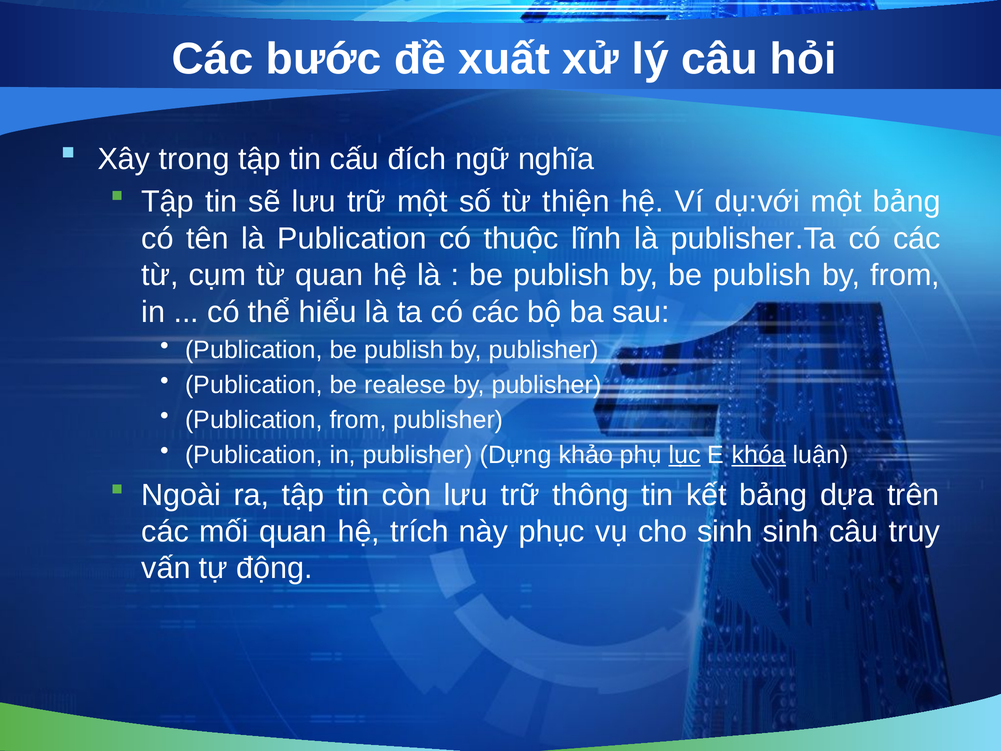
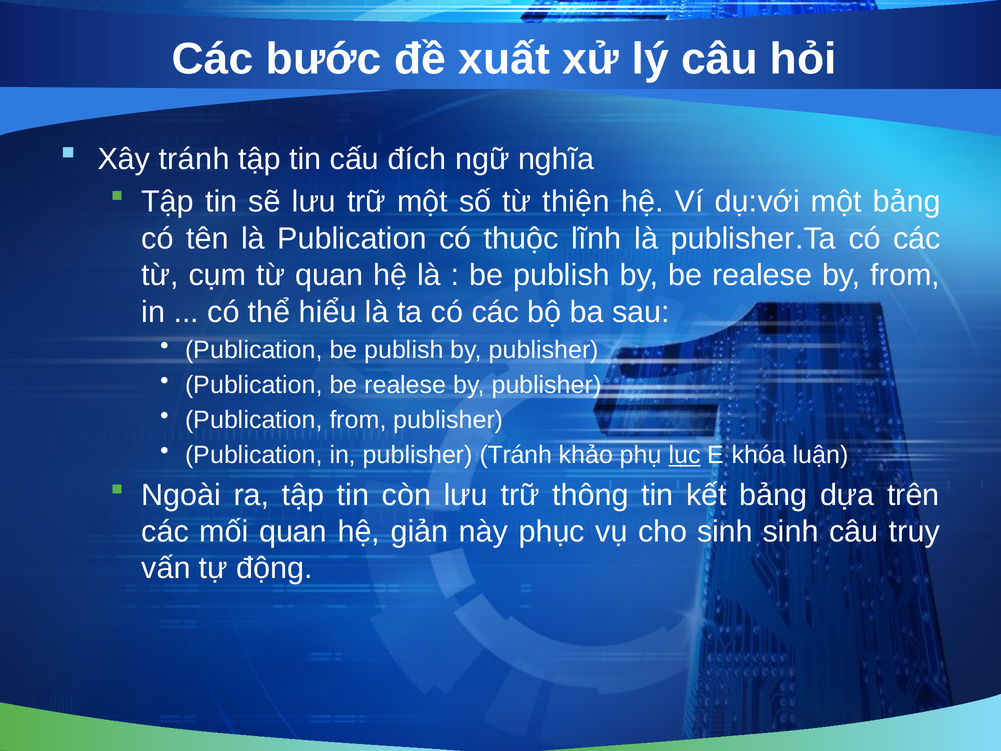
Xây trong: trong -> tránh
by be publish: publish -> realese
publisher Dựng: Dựng -> Tránh
khóa underline: present -> none
trích: trích -> giản
